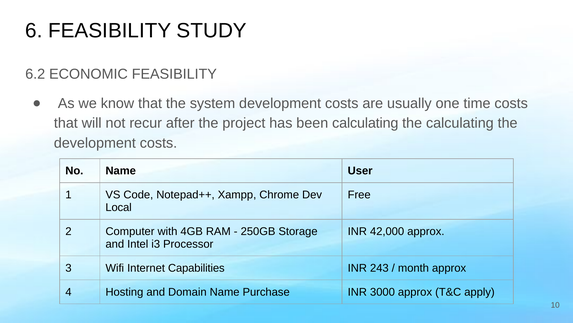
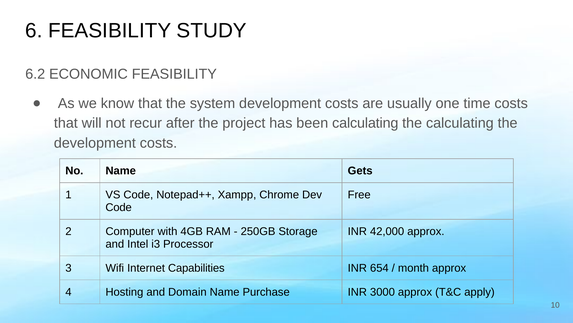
User: User -> Gets
Local at (119, 207): Local -> Code
243: 243 -> 654
